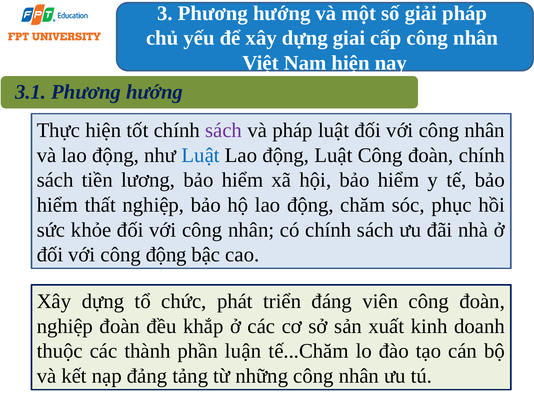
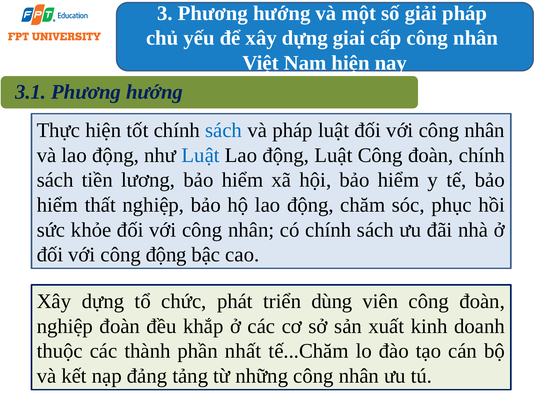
sách at (224, 130) colour: purple -> blue
đáng: đáng -> dùng
luận: luận -> nhất
